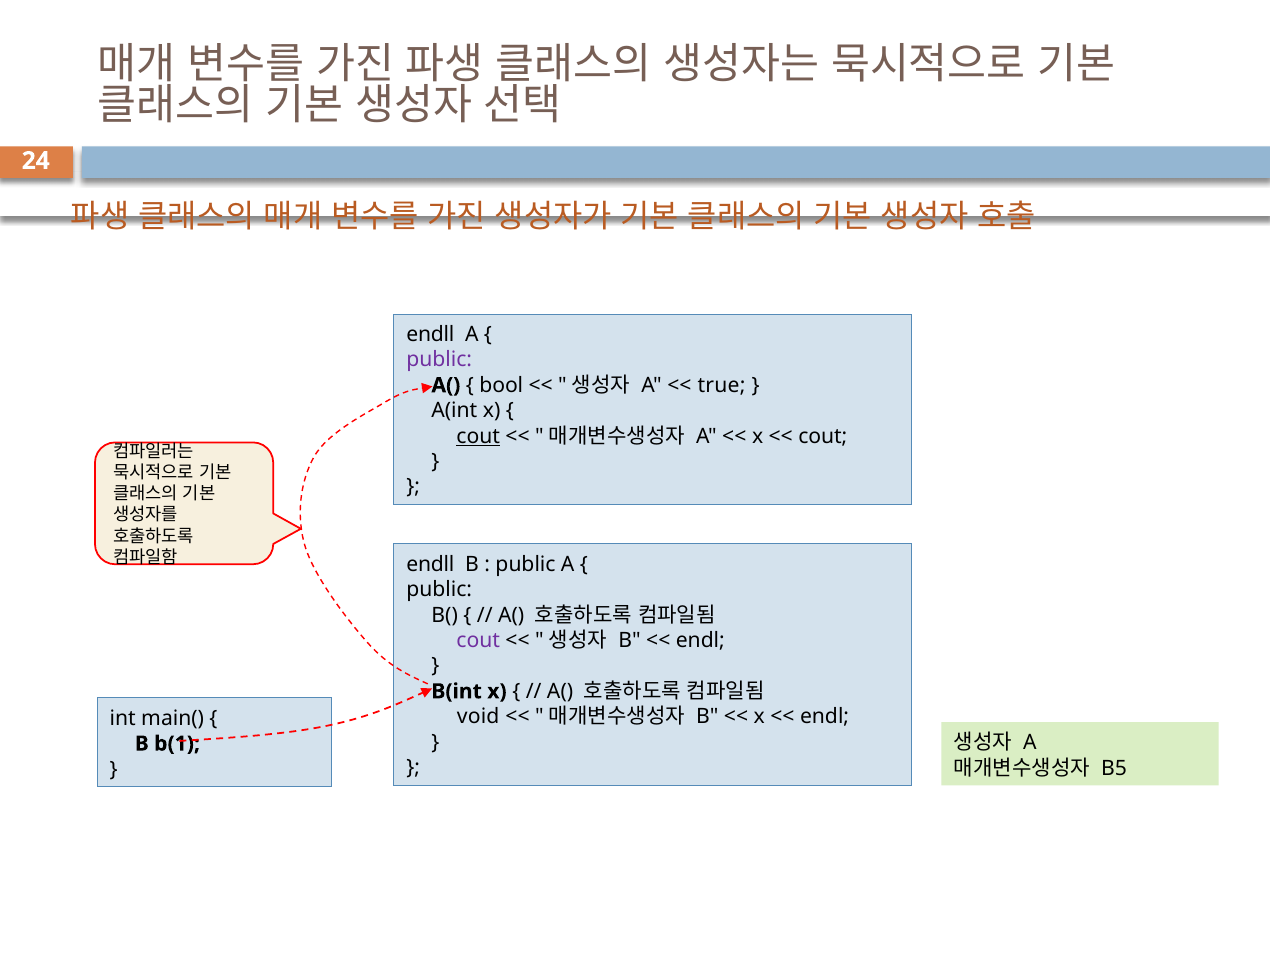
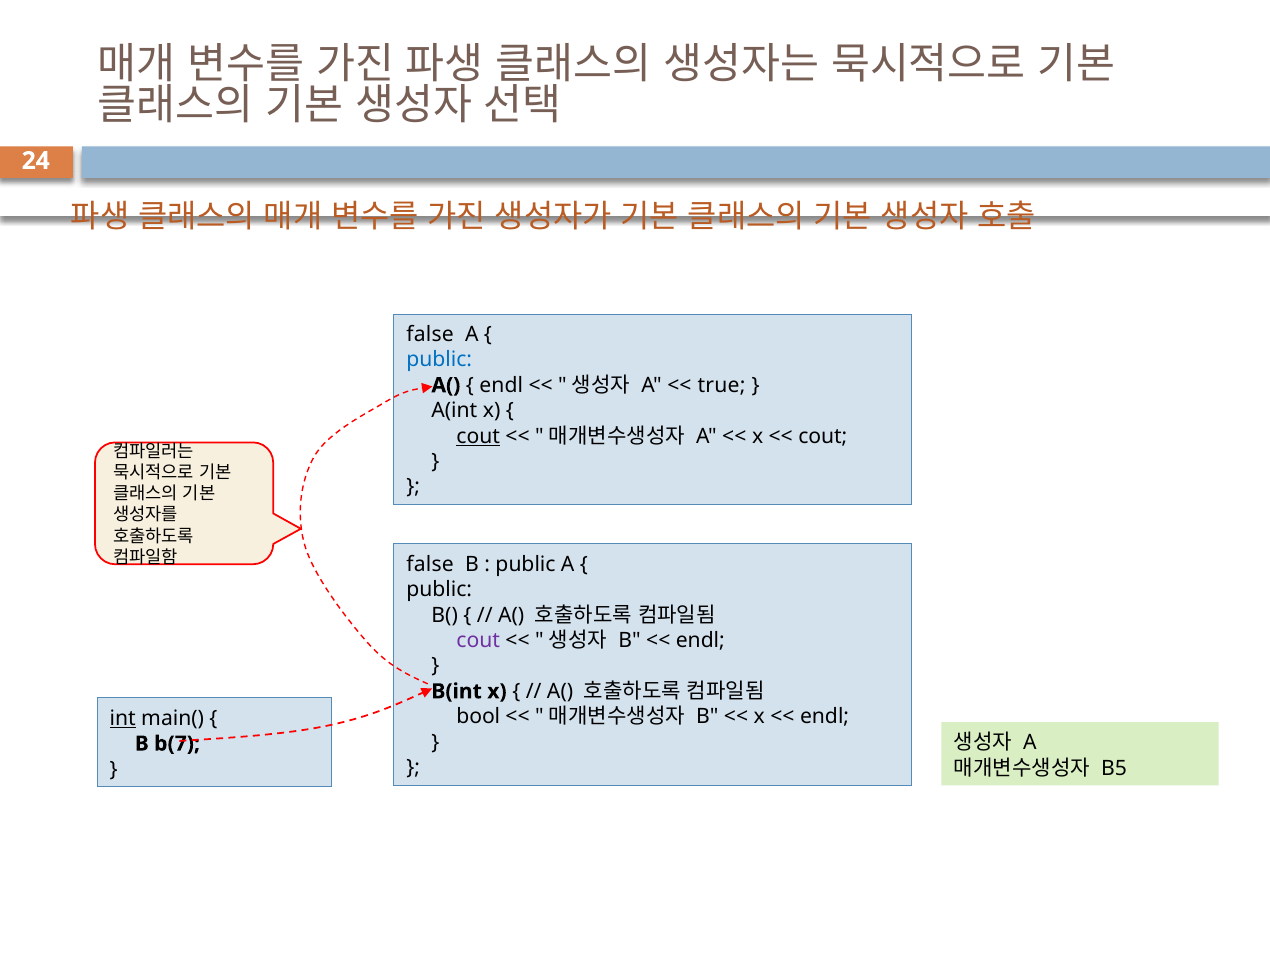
endll at (430, 334): endll -> false
public at (439, 360) colour: purple -> blue
bool at (501, 385): bool -> endl
endll at (430, 564): endll -> false
void: void -> bool
int underline: none -> present
b(1: b(1 -> b(7
